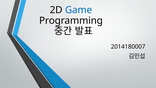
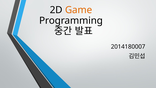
Game colour: blue -> orange
